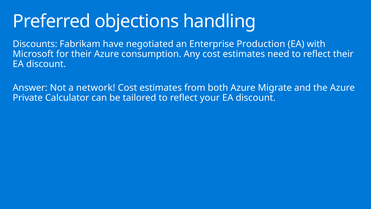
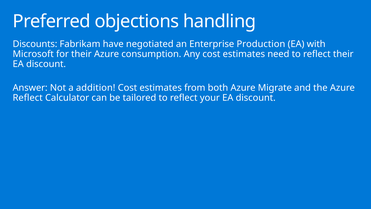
network: network -> addition
Private at (28, 98): Private -> Reflect
